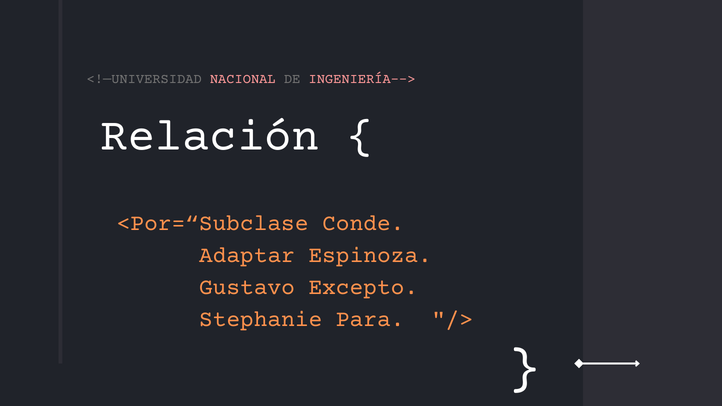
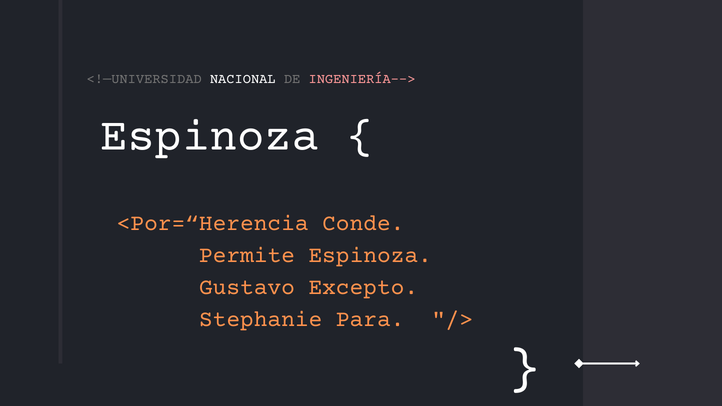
NACIONAL colour: pink -> white
Relación at (210, 135): Relación -> Espinoza
<Por=“Subclase: <Por=“Subclase -> <Por=“Herencia
Adaptar: Adaptar -> Permite
